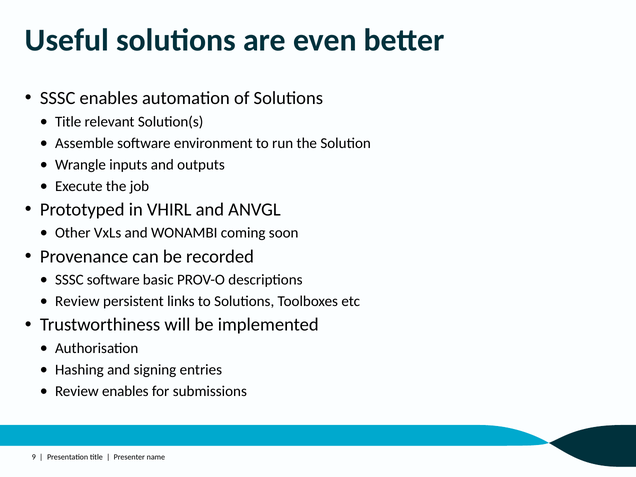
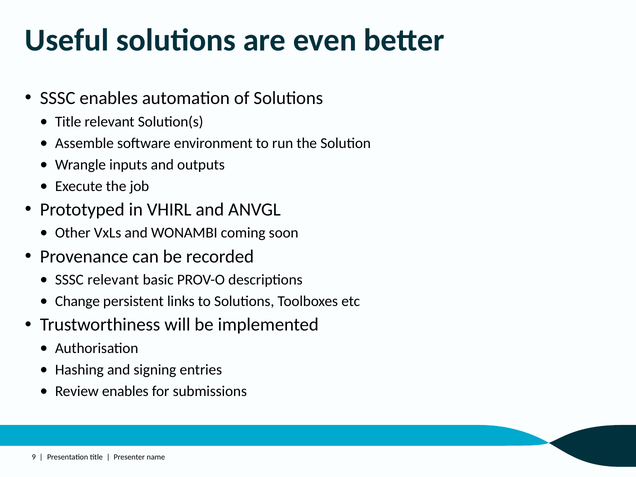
SSSC software: software -> relevant
Review at (77, 301): Review -> Change
